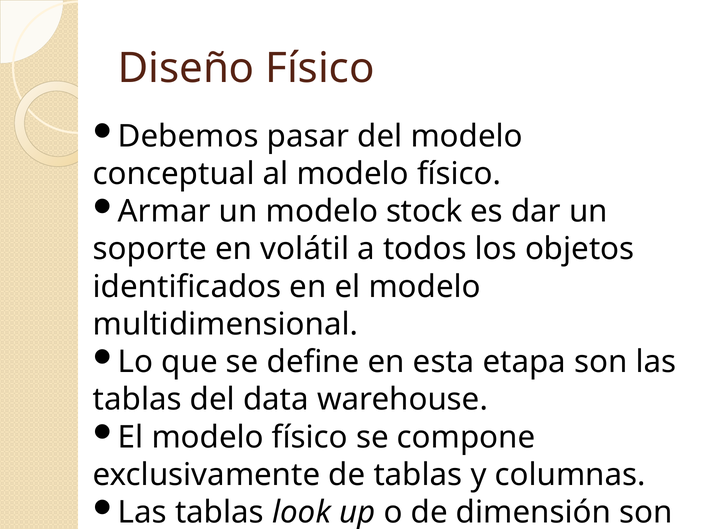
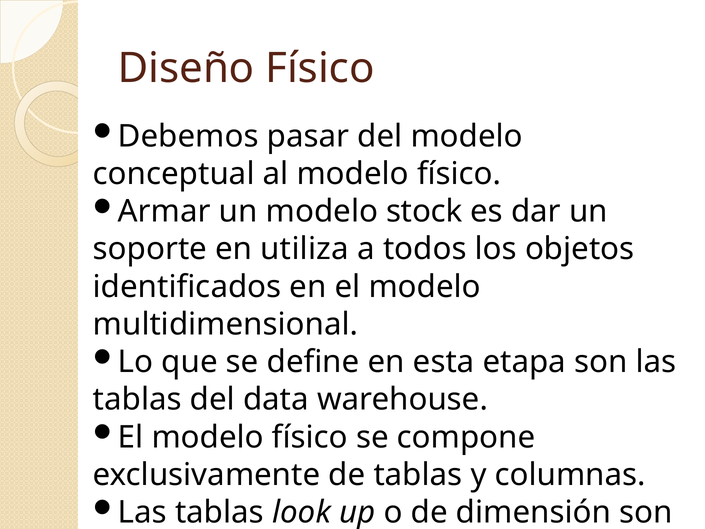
volátil: volátil -> utiliza
